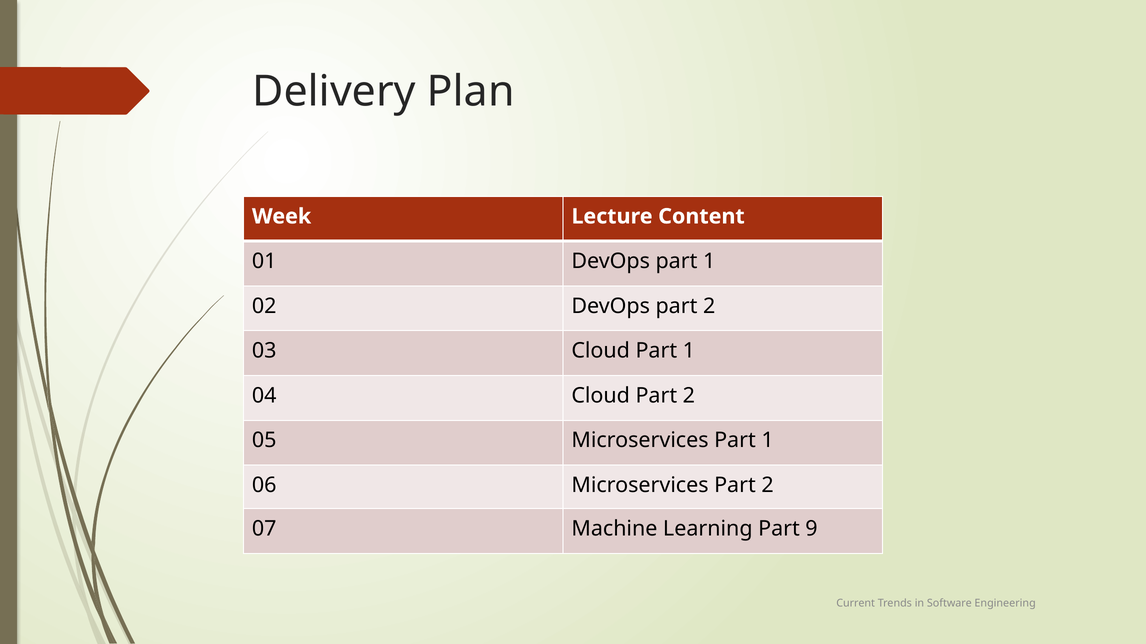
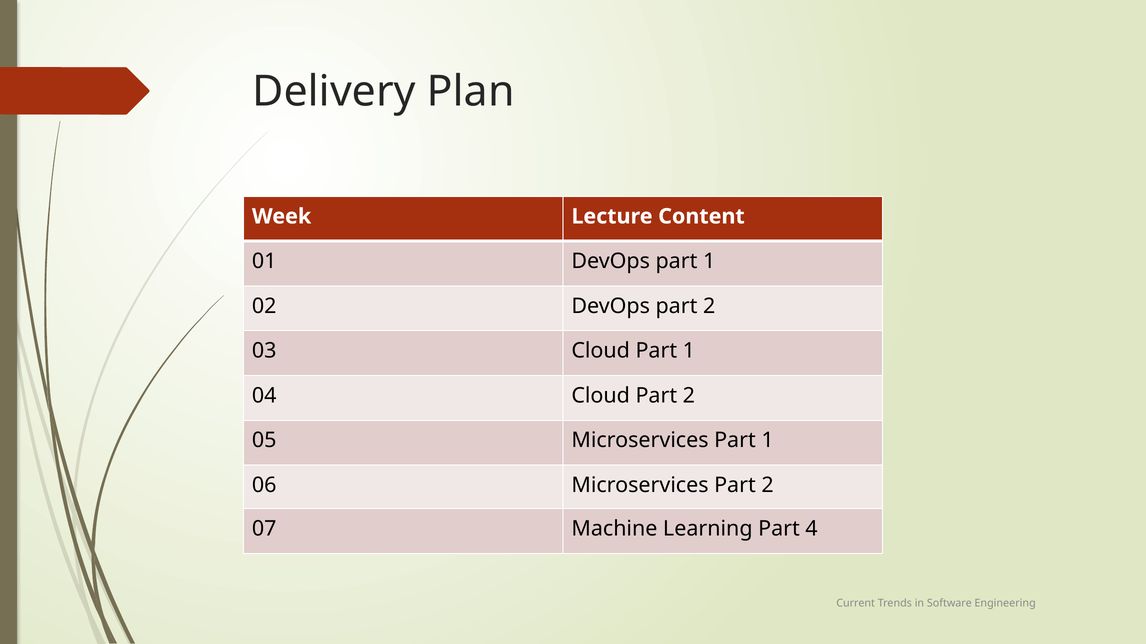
9: 9 -> 4
